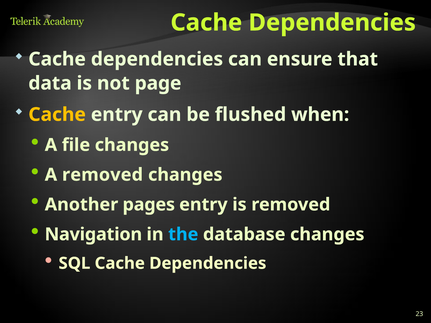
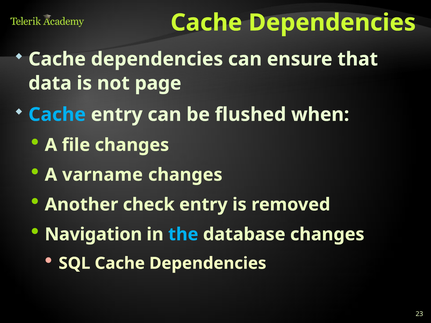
Cache at (57, 115) colour: yellow -> light blue
A removed: removed -> varname
pages: pages -> check
